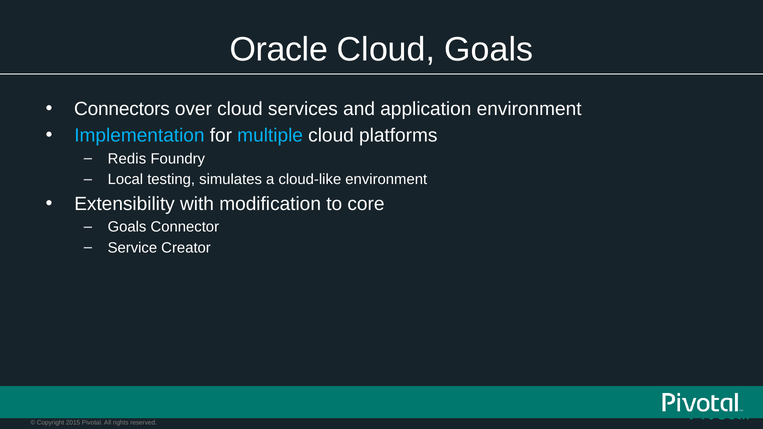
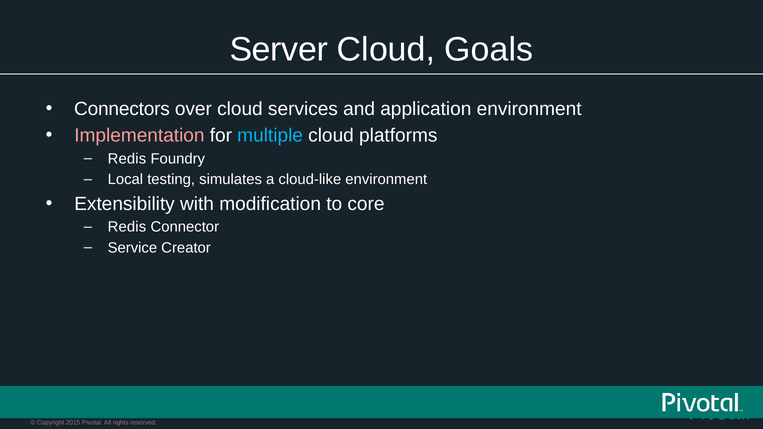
Oracle: Oracle -> Server
Implementation colour: light blue -> pink
Goals at (127, 227): Goals -> Redis
